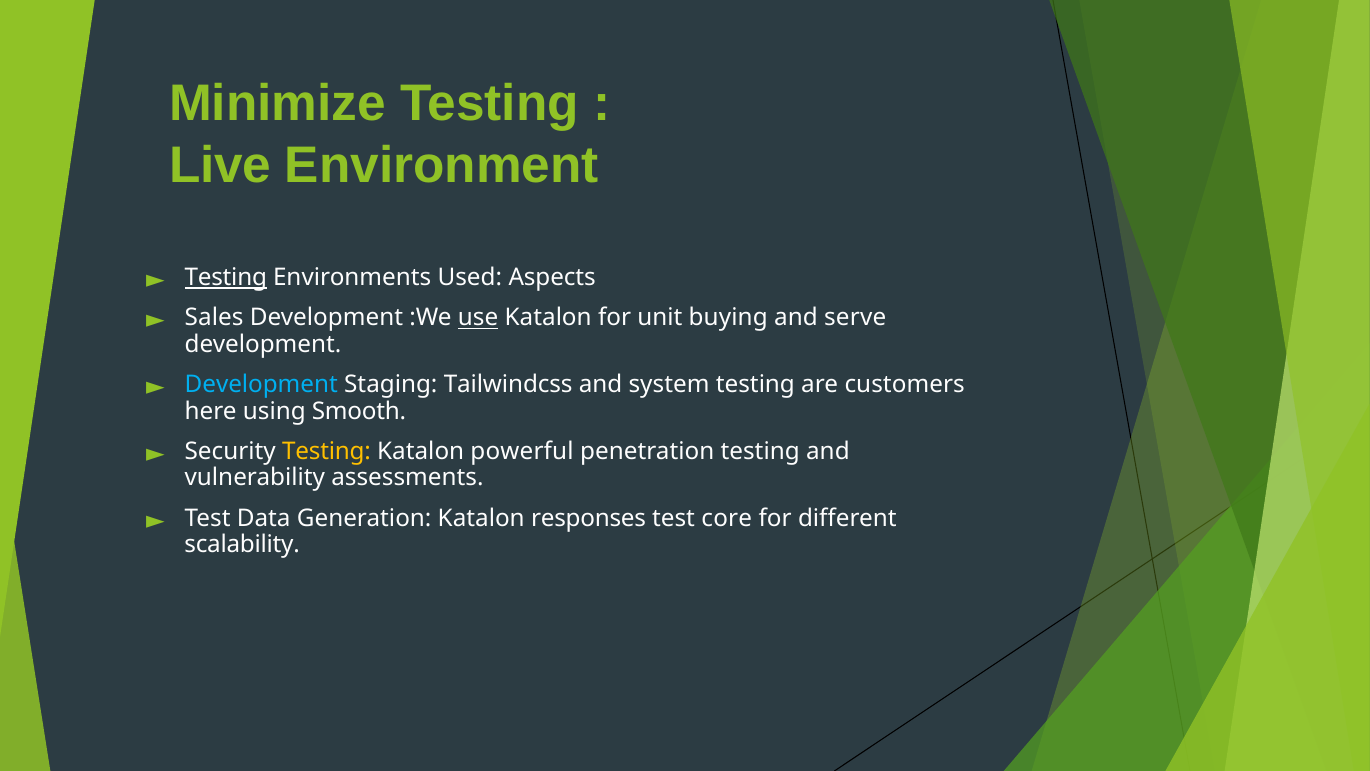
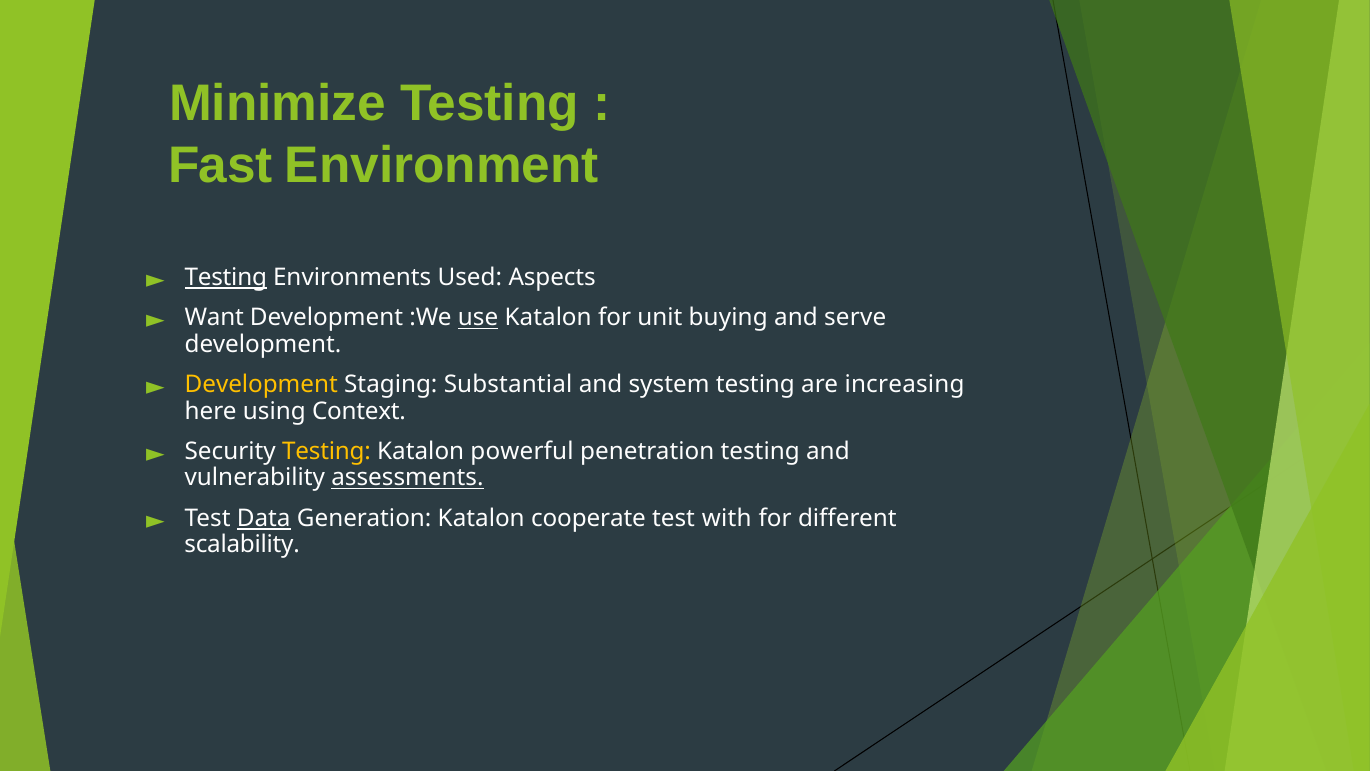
Live: Live -> Fast
Sales: Sales -> Want
Development at (261, 385) colour: light blue -> yellow
Tailwindcss: Tailwindcss -> Substantial
customers: customers -> increasing
Smooth: Smooth -> Context
assessments underline: none -> present
Data underline: none -> present
responses: responses -> cooperate
core: core -> with
